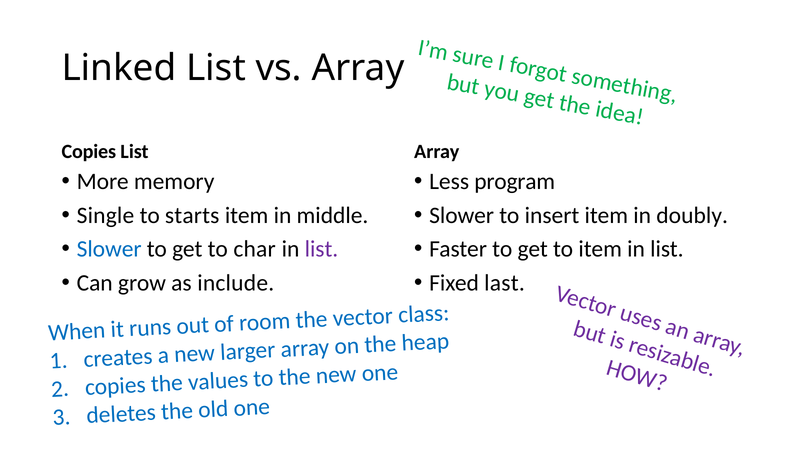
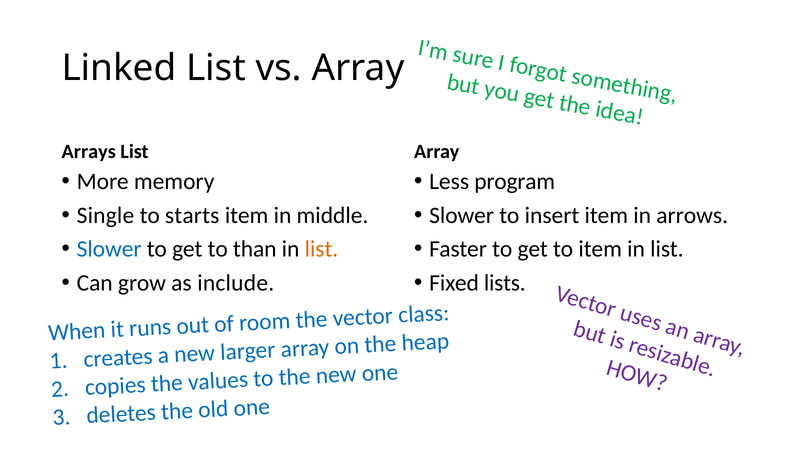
Copies at (89, 152): Copies -> Arrays
doubly: doubly -> arrows
char: char -> than
list at (321, 249) colour: purple -> orange
last: last -> lists
